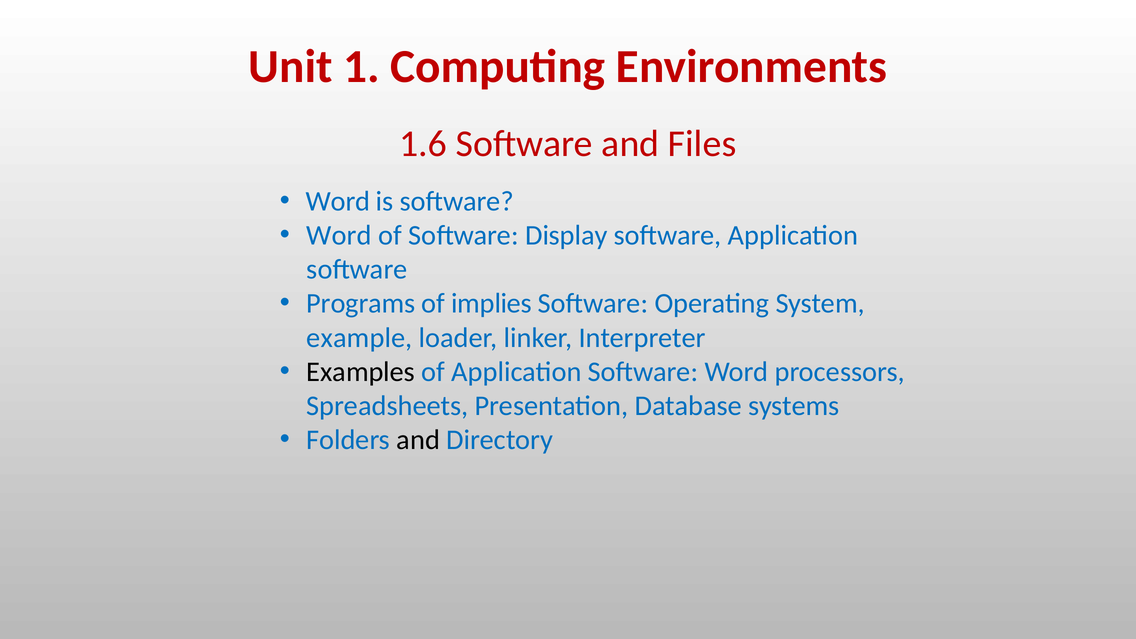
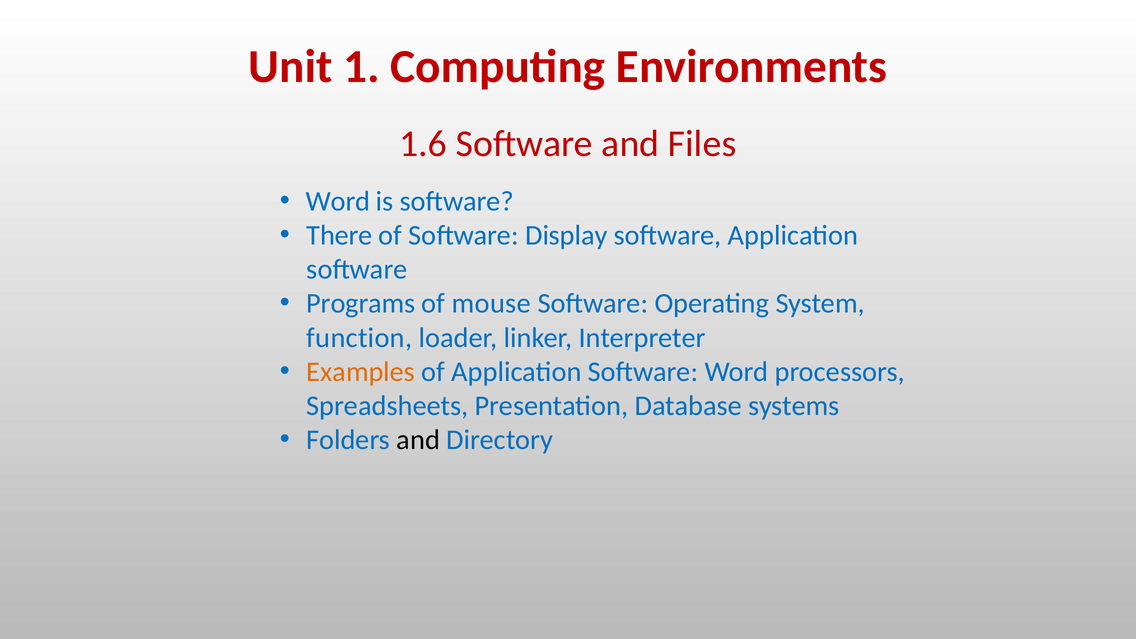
Word at (339, 235): Word -> There
implies: implies -> mouse
example: example -> function
Examples colour: black -> orange
